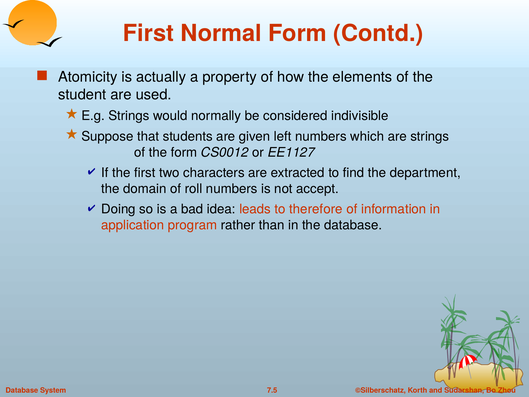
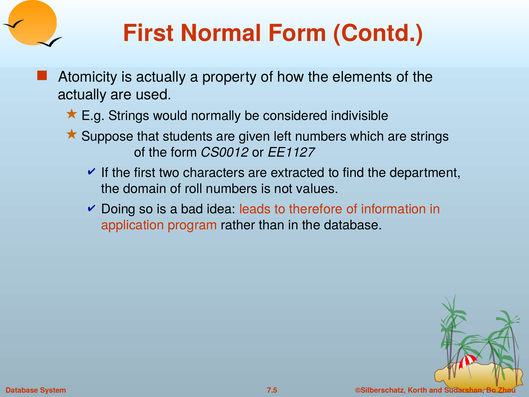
student at (82, 95): student -> actually
accept: accept -> values
